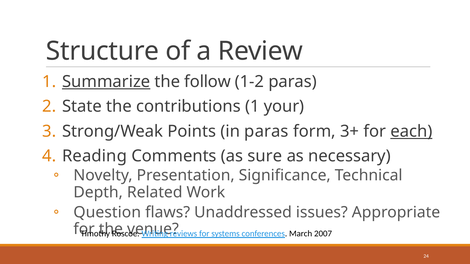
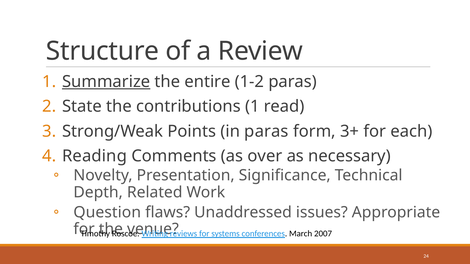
follow: follow -> entire
your: your -> read
each underline: present -> none
sure: sure -> over
